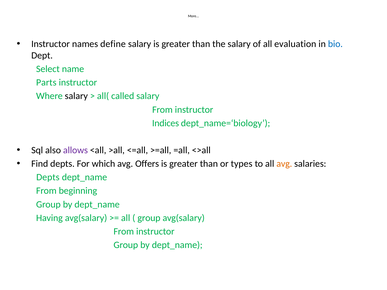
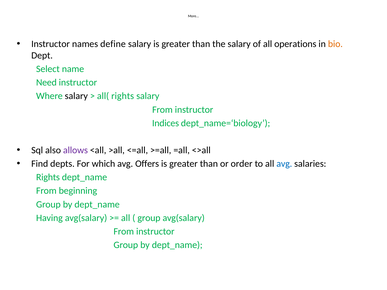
evaluation: evaluation -> operations
bio colour: blue -> orange
Parts: Parts -> Need
all( called: called -> rights
types: types -> order
avg at (284, 164) colour: orange -> blue
Depts at (48, 177): Depts -> Rights
